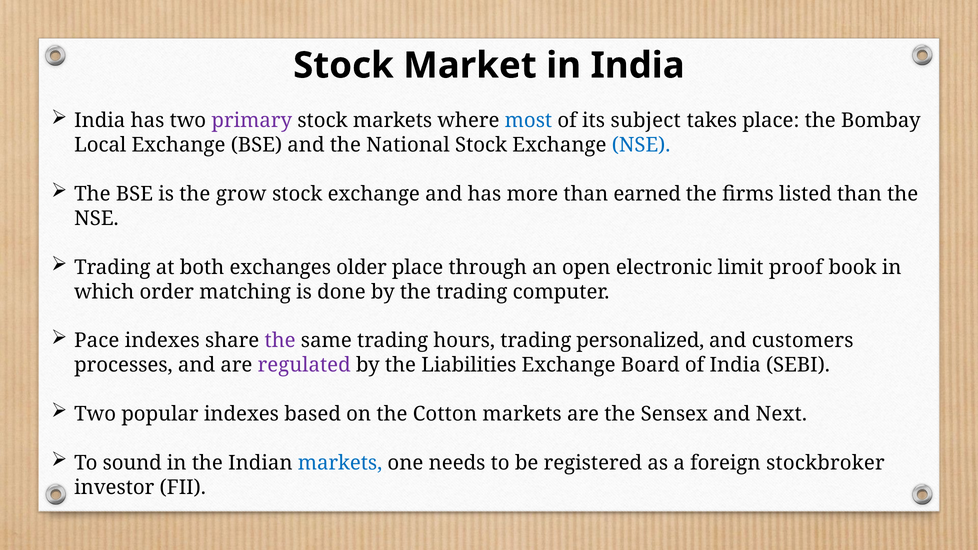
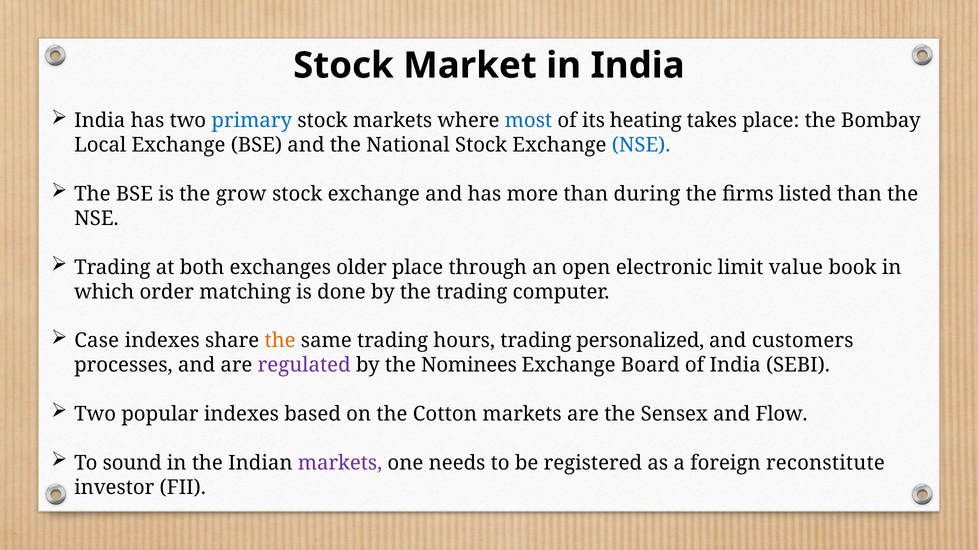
primary colour: purple -> blue
subject: subject -> heating
earned: earned -> during
proof: proof -> value
Pace: Pace -> Case
the at (280, 341) colour: purple -> orange
Liabilities: Liabilities -> Nominees
Next: Next -> Flow
markets at (340, 463) colour: blue -> purple
stockbroker: stockbroker -> reconstitute
